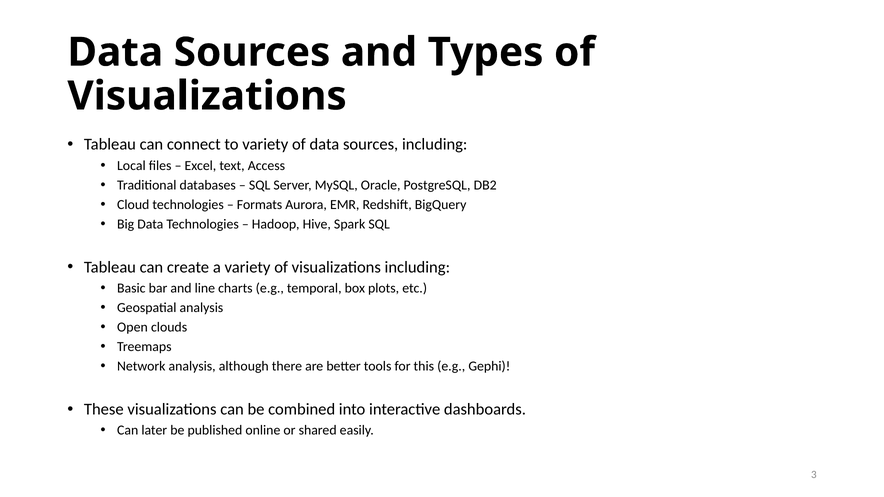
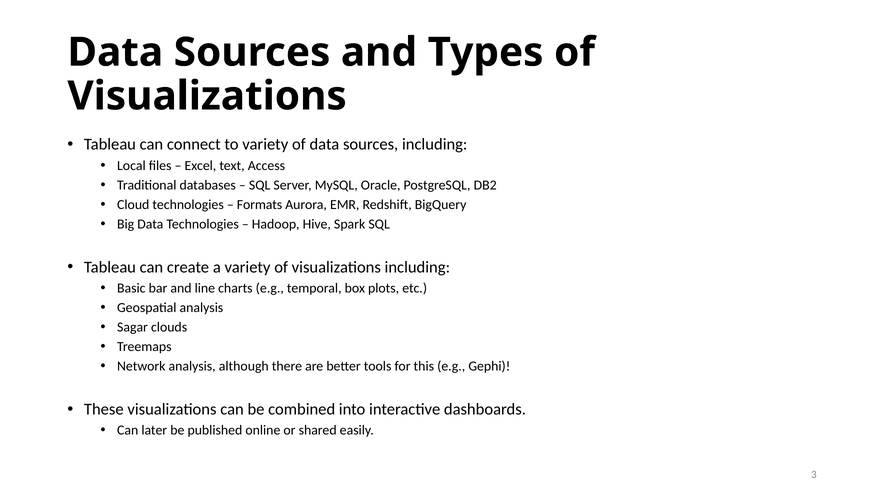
Open: Open -> Sagar
